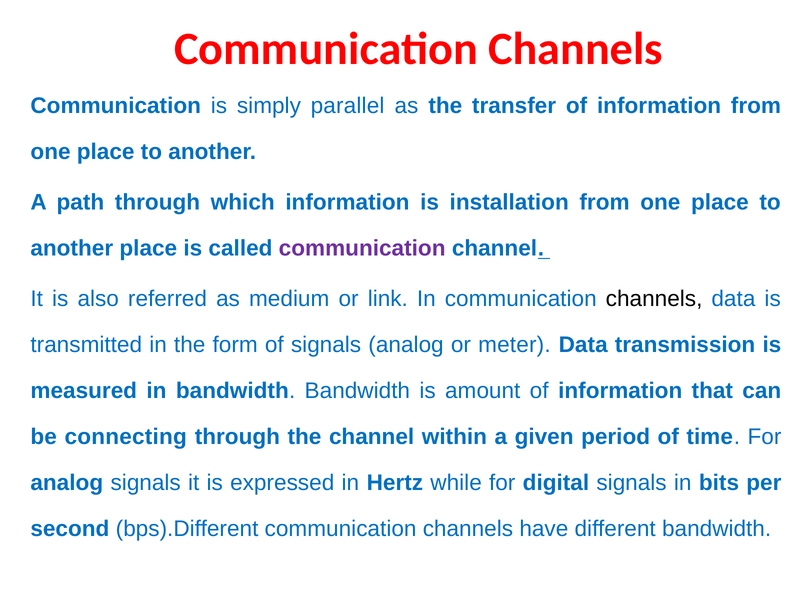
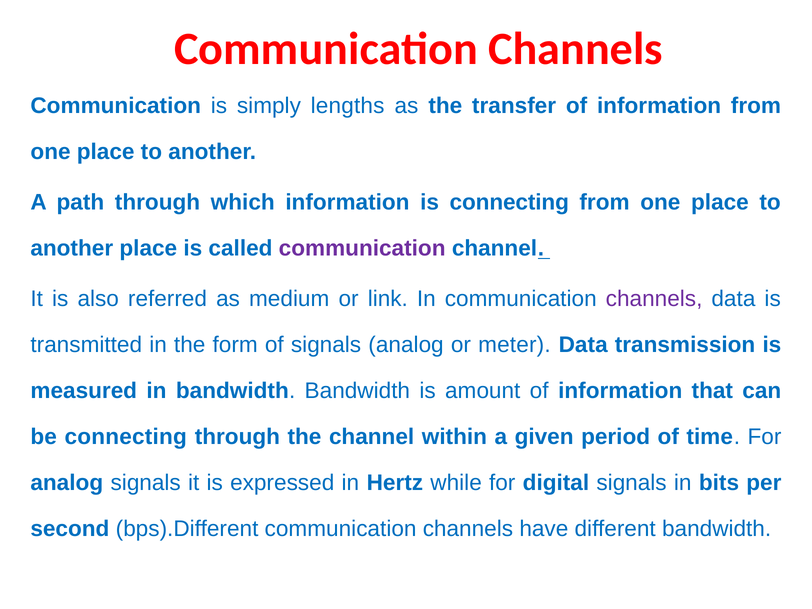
parallel: parallel -> lengths
is installation: installation -> connecting
channels at (654, 299) colour: black -> purple
